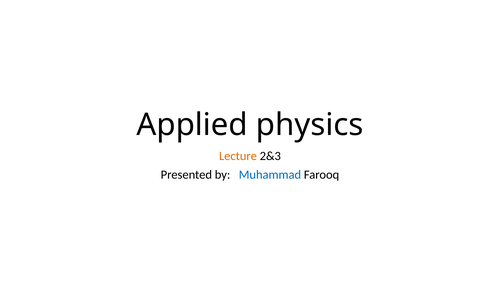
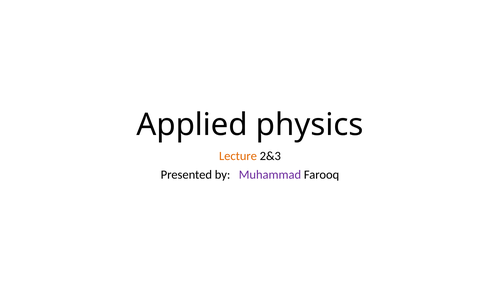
Muhammad colour: blue -> purple
